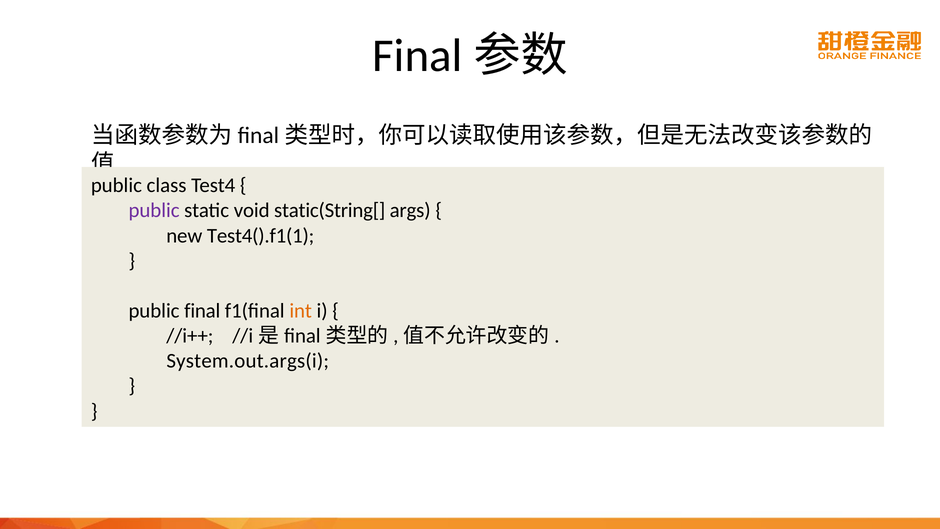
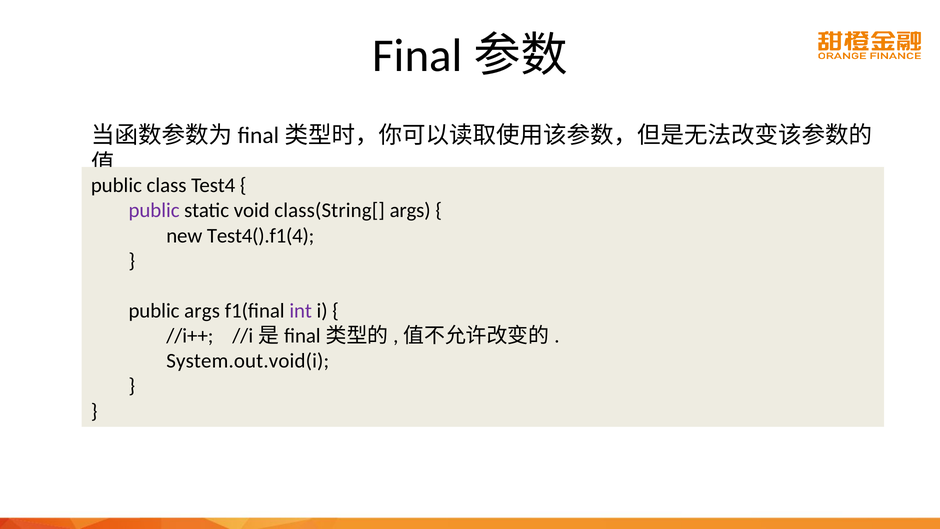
static(String[: static(String[ -> class(String[
Test4().f1(1: Test4().f1(1 -> Test4().f1(4
public final: final -> args
int colour: orange -> purple
System.out.args(i: System.out.args(i -> System.out.void(i
